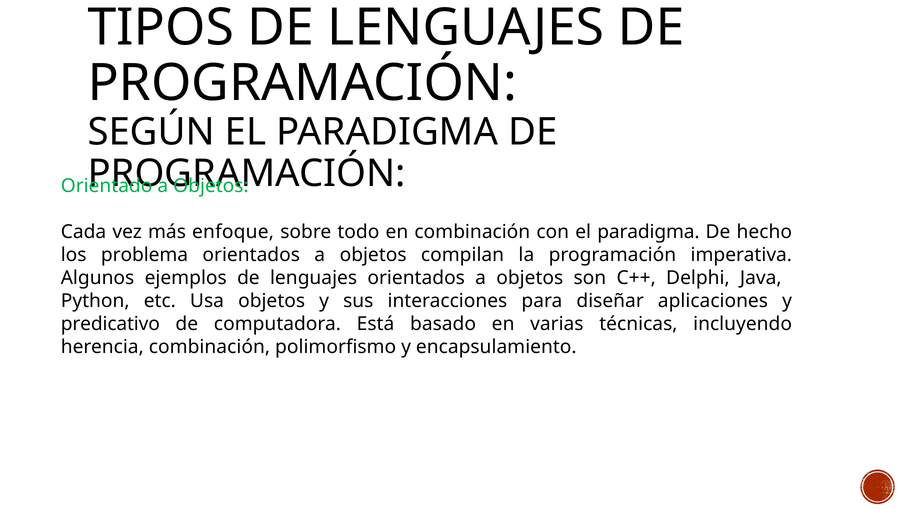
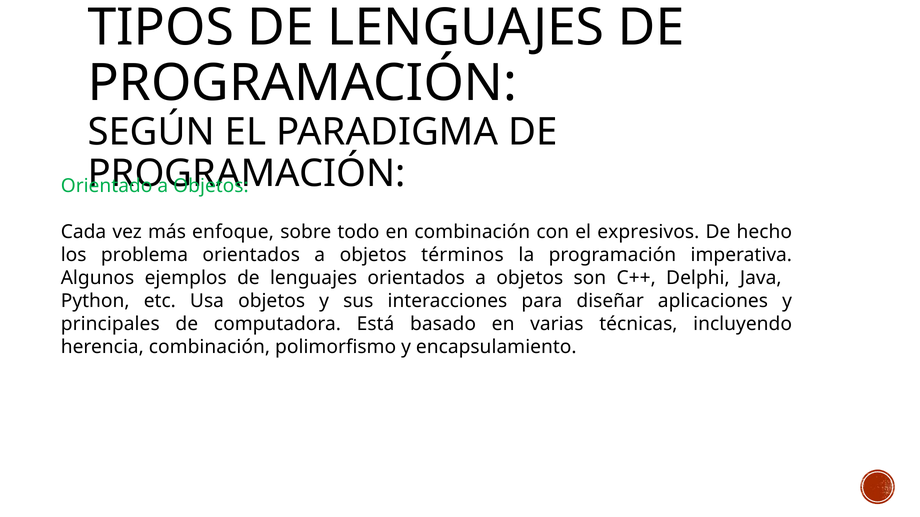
con el paradigma: paradigma -> expresivos
compilan: compilan -> términos
predicativo: predicativo -> principales
